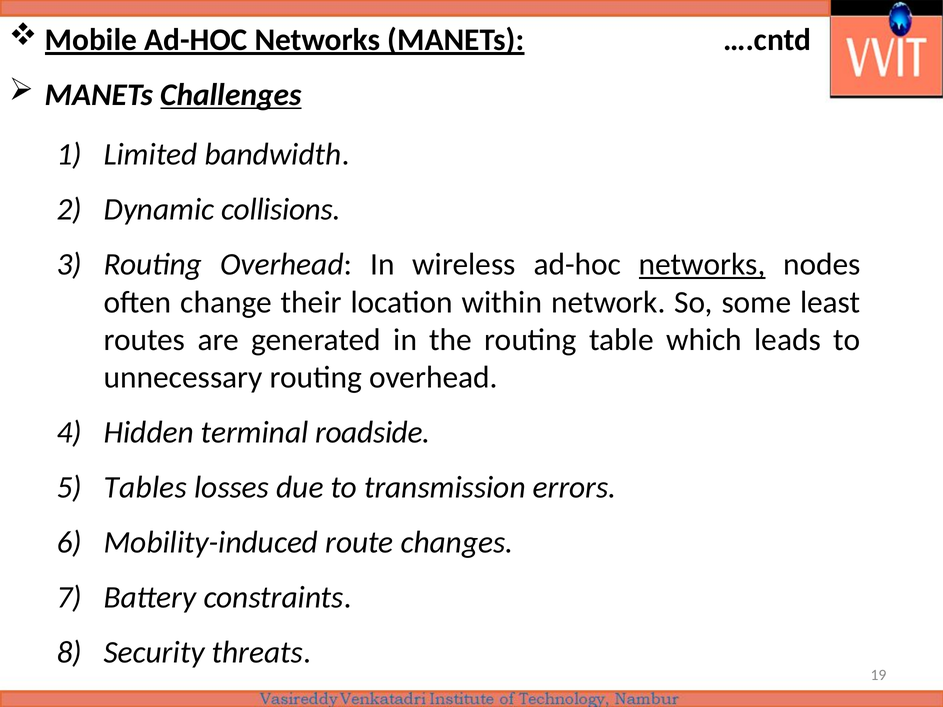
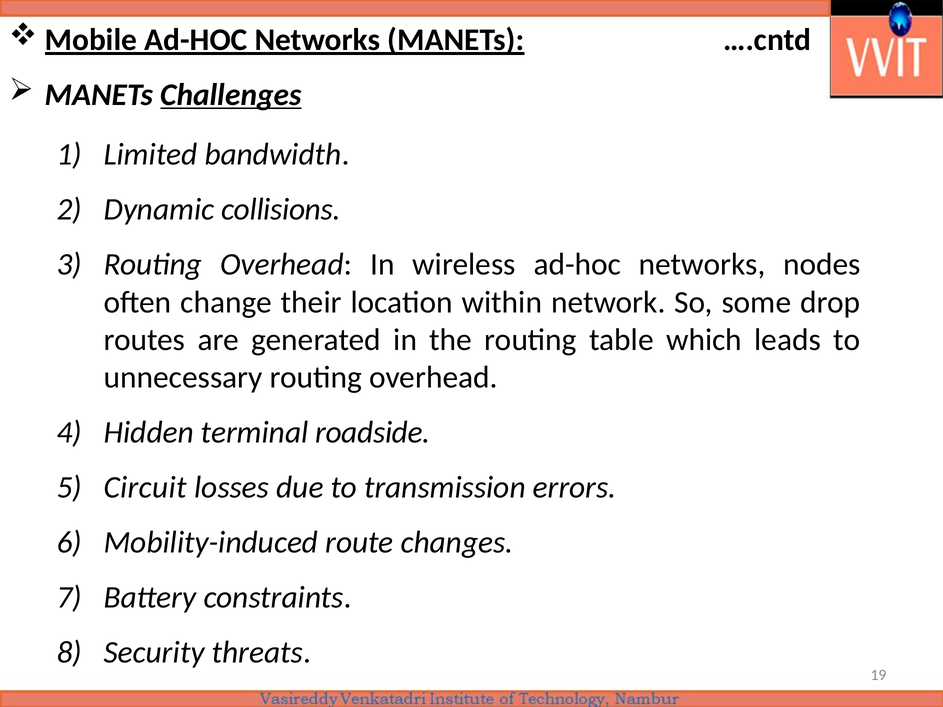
networks at (702, 265) underline: present -> none
least: least -> drop
Tables: Tables -> Circuit
